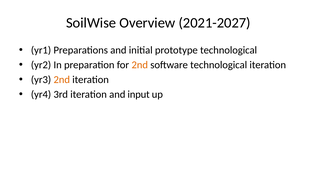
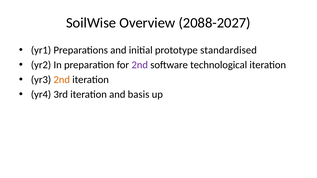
2021-2027: 2021-2027 -> 2088-2027
prototype technological: technological -> standardised
2nd at (140, 65) colour: orange -> purple
input: input -> basis
